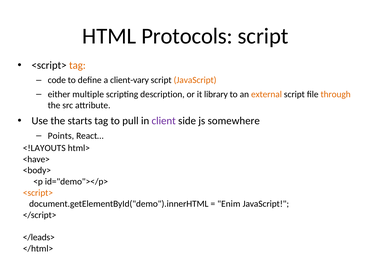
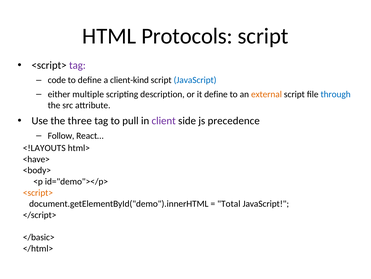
tag at (77, 65) colour: orange -> purple
client-vary: client-vary -> client-kind
JavaScript at (195, 80) colour: orange -> blue
it library: library -> define
through colour: orange -> blue
starts: starts -> three
somewhere: somewhere -> precedence
Points: Points -> Follow
Enim: Enim -> Total
</leads>: </leads> -> </basic>
